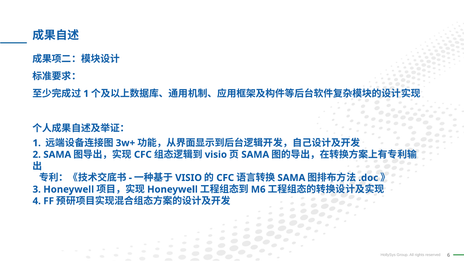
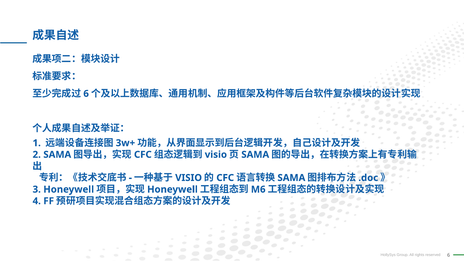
1 at (86, 94): 1 -> 6
